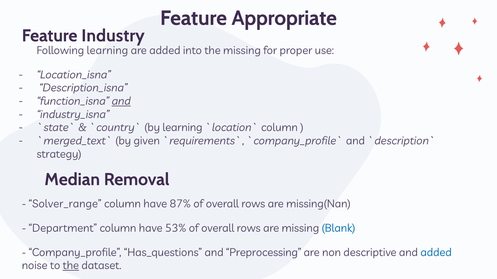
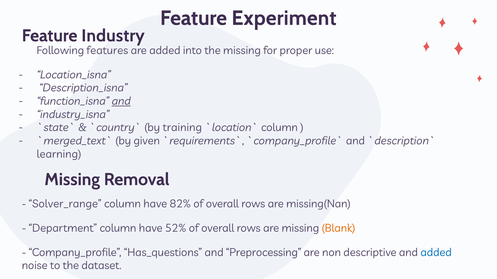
Appropriate: Appropriate -> Experiment
Following learning: learning -> features
by learning: learning -> training
strategy: strategy -> learning
Median at (72, 180): Median -> Missing
87%: 87% -> 82%
53%: 53% -> 52%
Blank colour: blue -> orange
the at (71, 266) underline: present -> none
